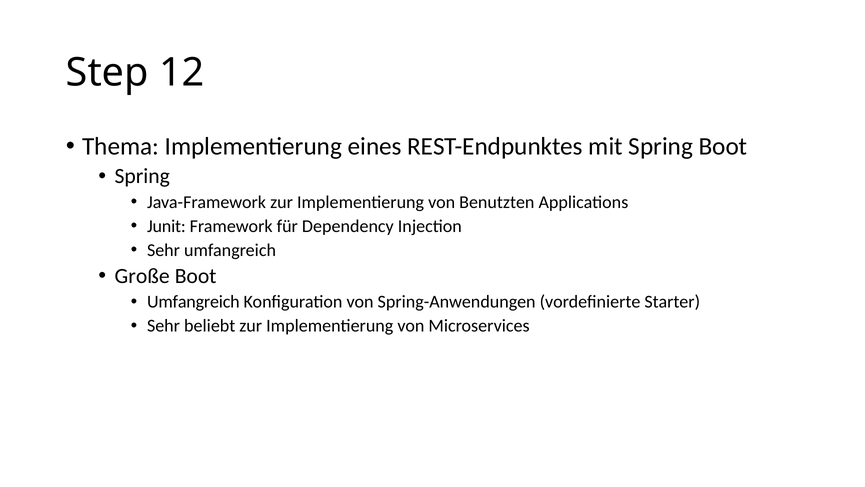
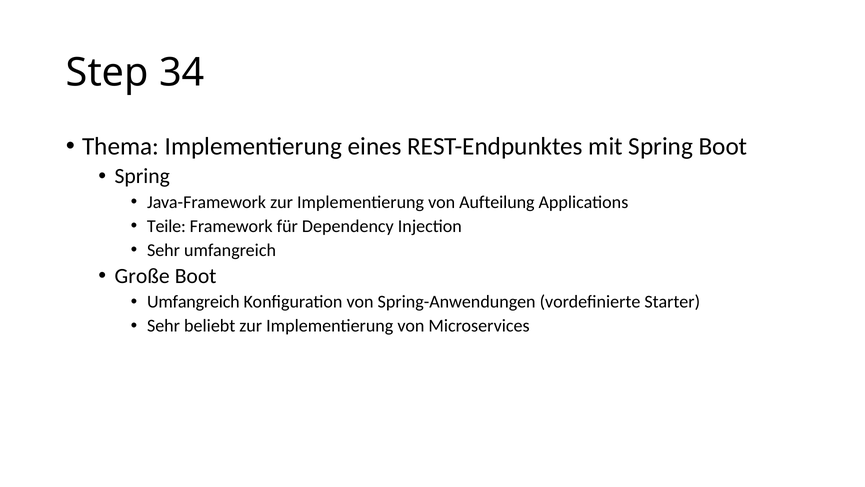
12: 12 -> 34
Benutzten: Benutzten -> Aufteilung
Junit: Junit -> Teile
